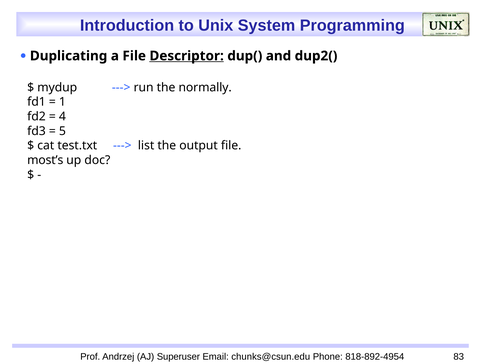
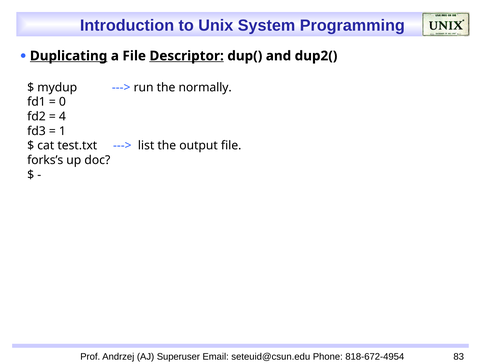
Duplicating underline: none -> present
1: 1 -> 0
5: 5 -> 1
most’s: most’s -> forks’s
chunks@csun.edu: chunks@csun.edu -> seteuid@csun.edu
818-892-4954: 818-892-4954 -> 818-672-4954
